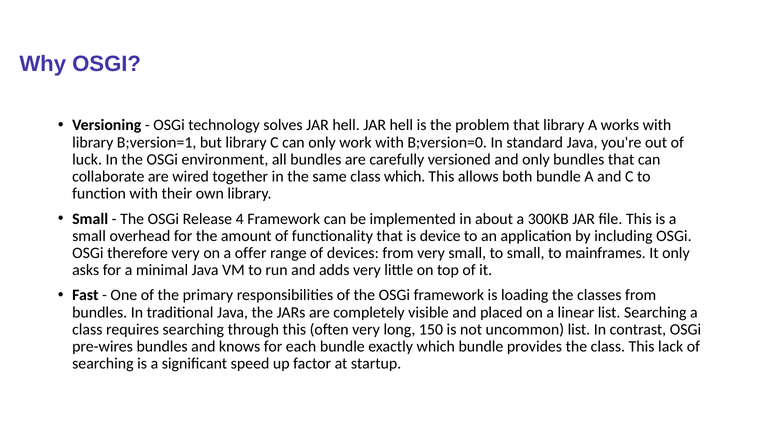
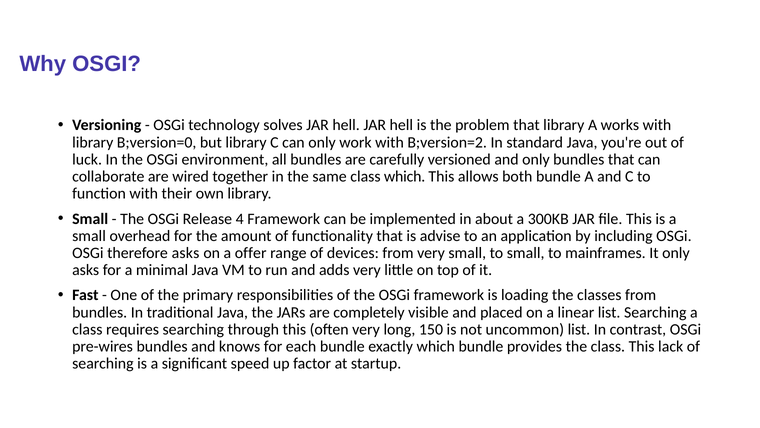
B;version=1: B;version=1 -> B;version=0
B;version=0: B;version=0 -> B;version=2
device: device -> advise
therefore very: very -> asks
